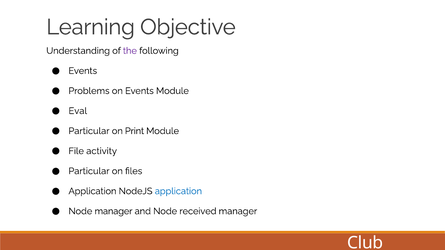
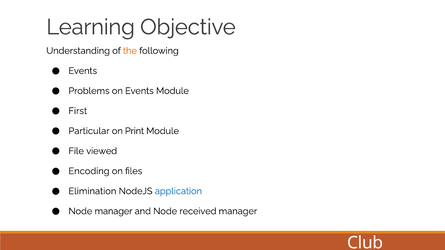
the colour: purple -> orange
Eval: Eval -> First
activity: activity -> viewed
Particular at (89, 171): Particular -> Encoding
Application at (92, 191): Application -> Elimination
